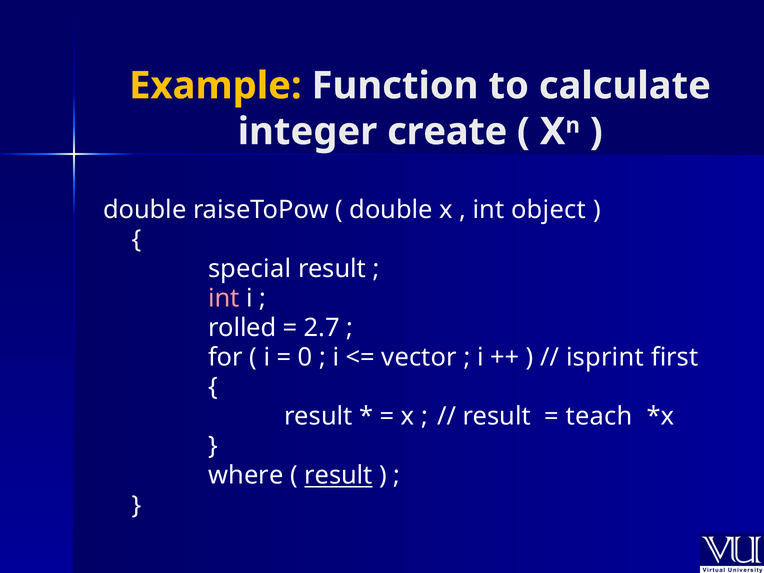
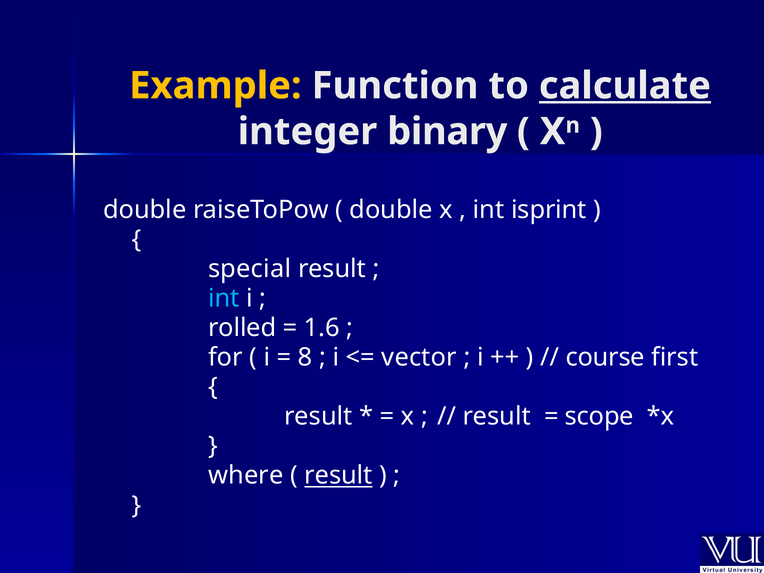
calculate underline: none -> present
create: create -> binary
object: object -> isprint
int at (224, 298) colour: pink -> light blue
2.7: 2.7 -> 1.6
0: 0 -> 8
isprint: isprint -> course
teach: teach -> scope
